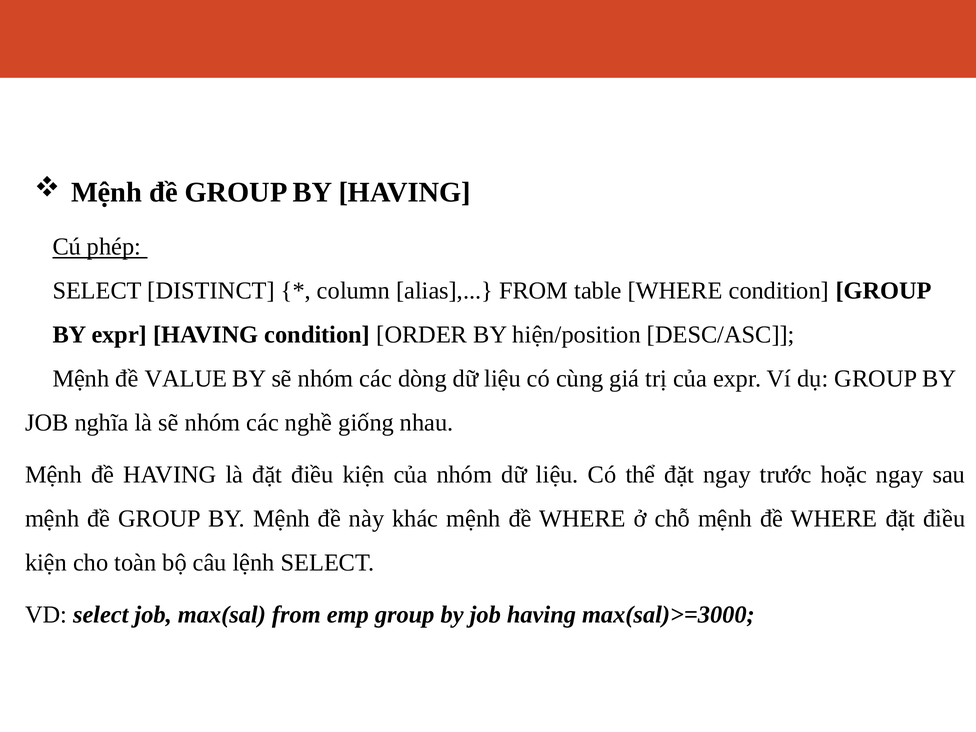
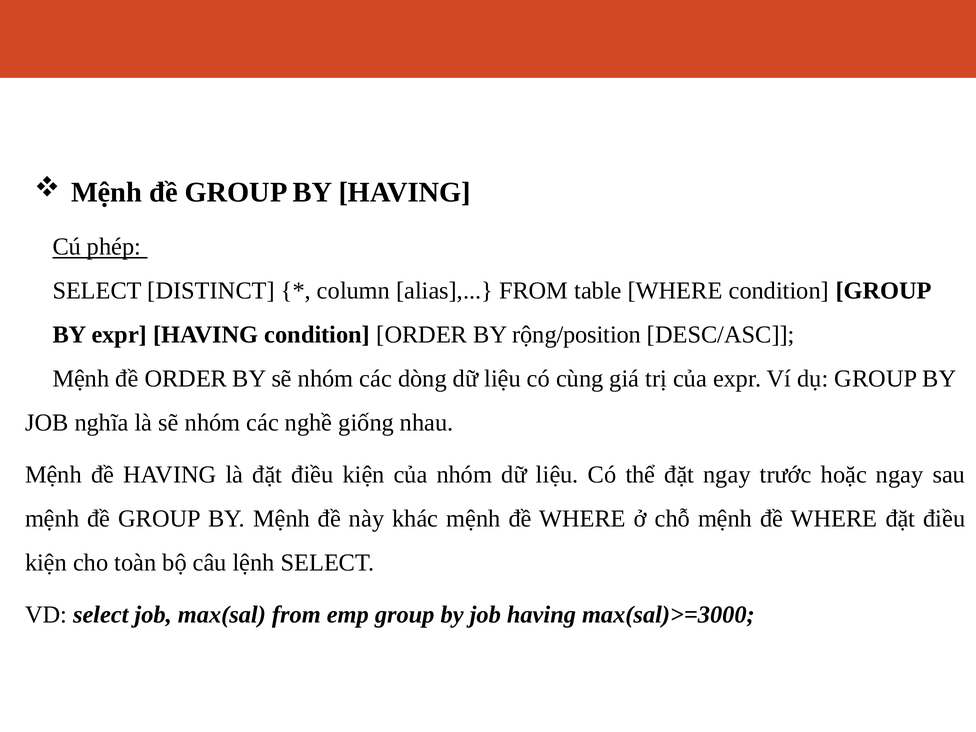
hiện/position: hiện/position -> rộng/position
đề VALUE: VALUE -> ORDER
